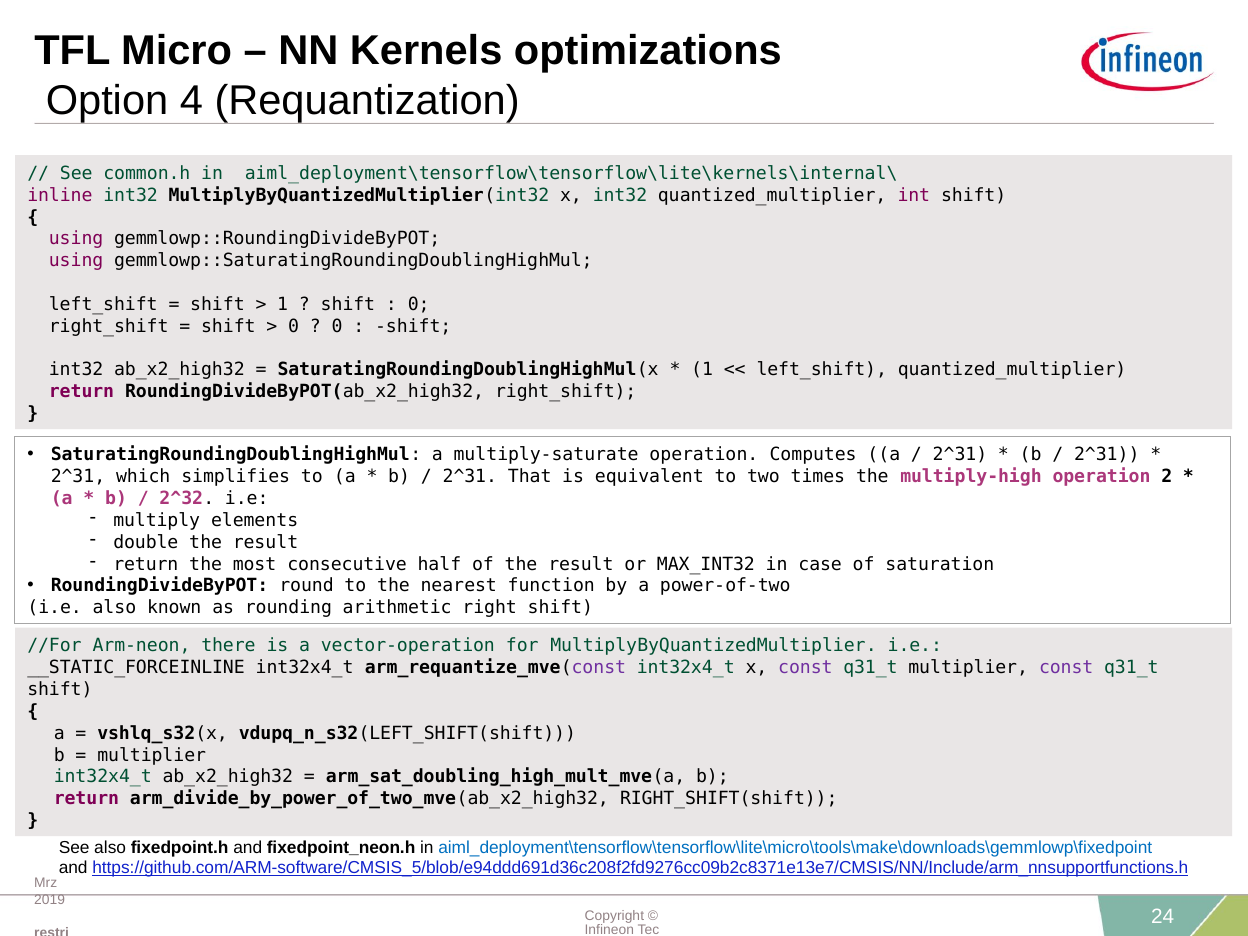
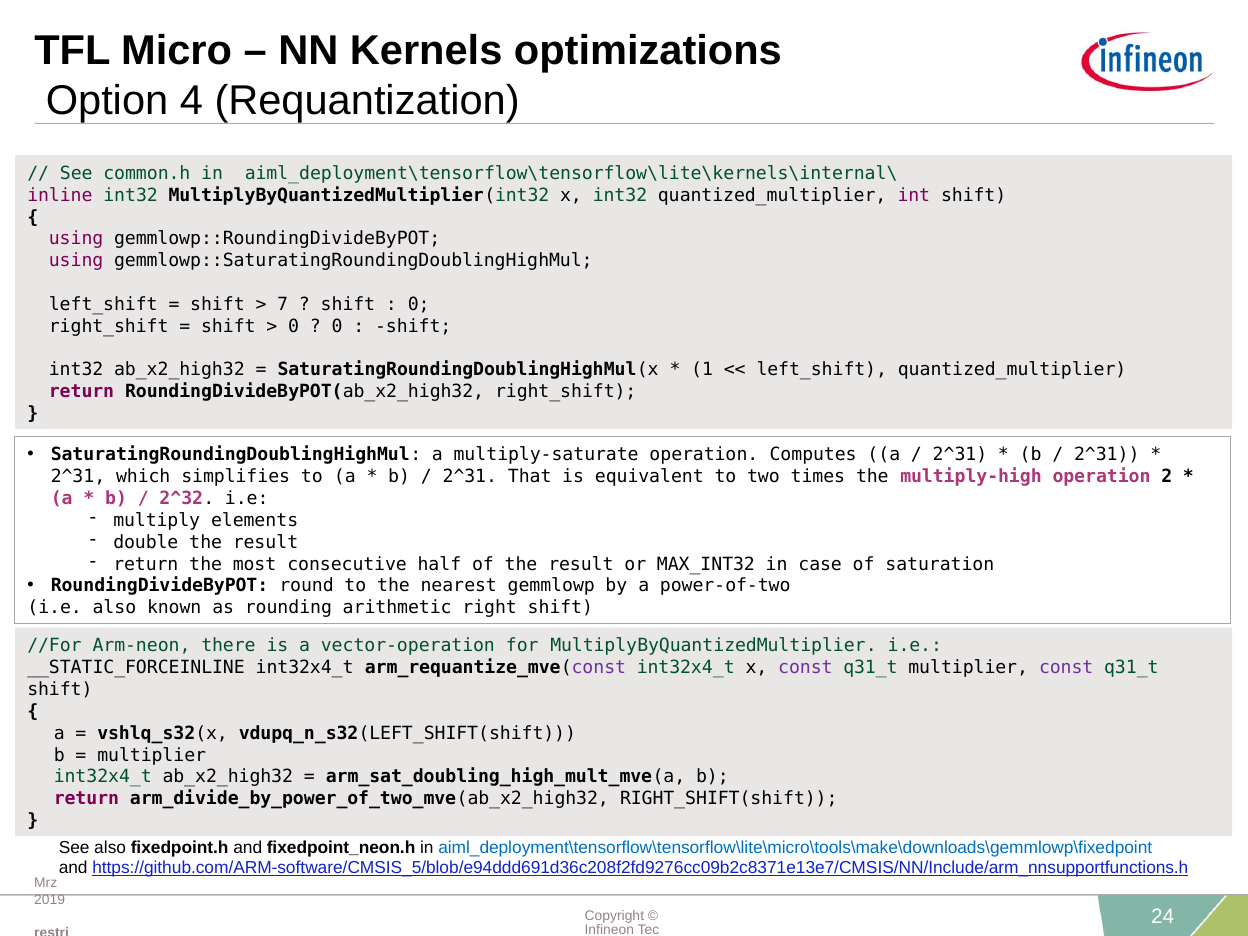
1 at (283, 304): 1 -> 7
function: function -> gemmlowp
